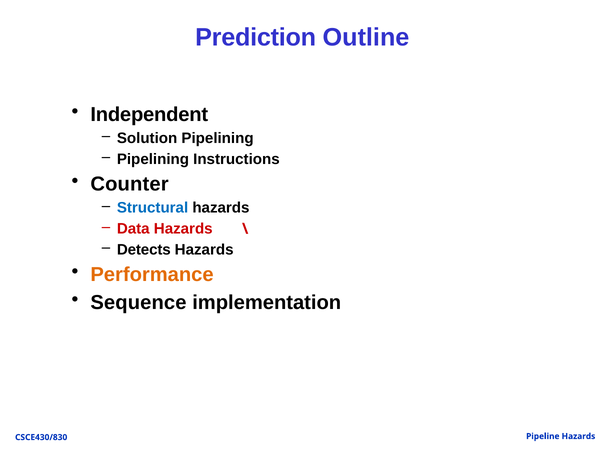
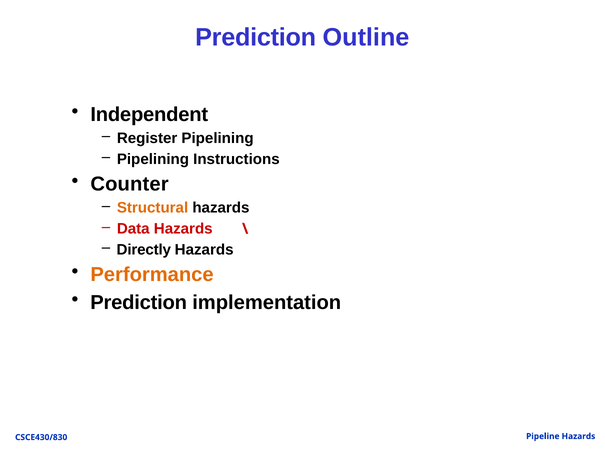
Solution: Solution -> Register
Structural colour: blue -> orange
Detects: Detects -> Directly
Sequence at (138, 302): Sequence -> Prediction
